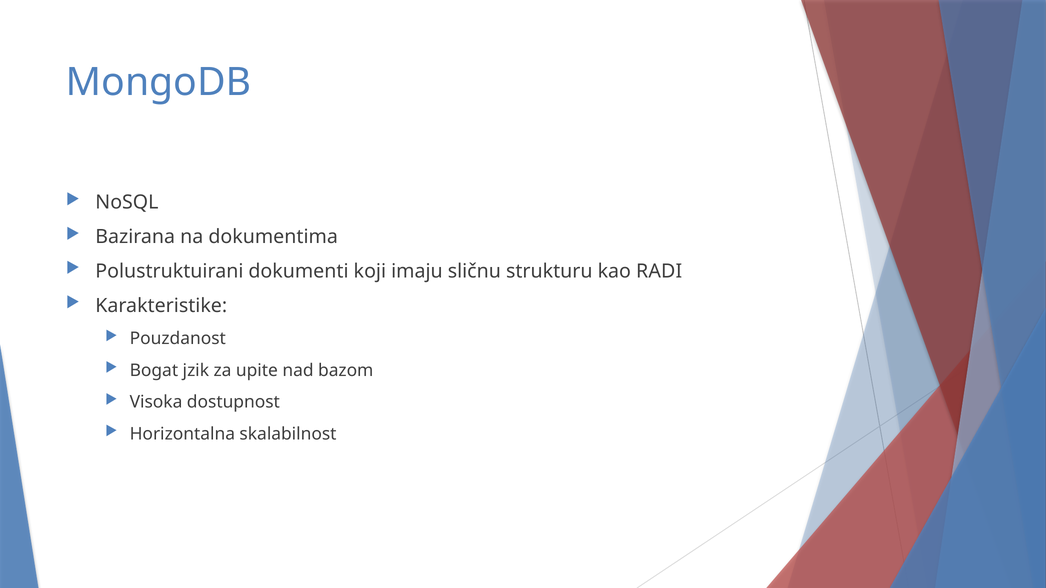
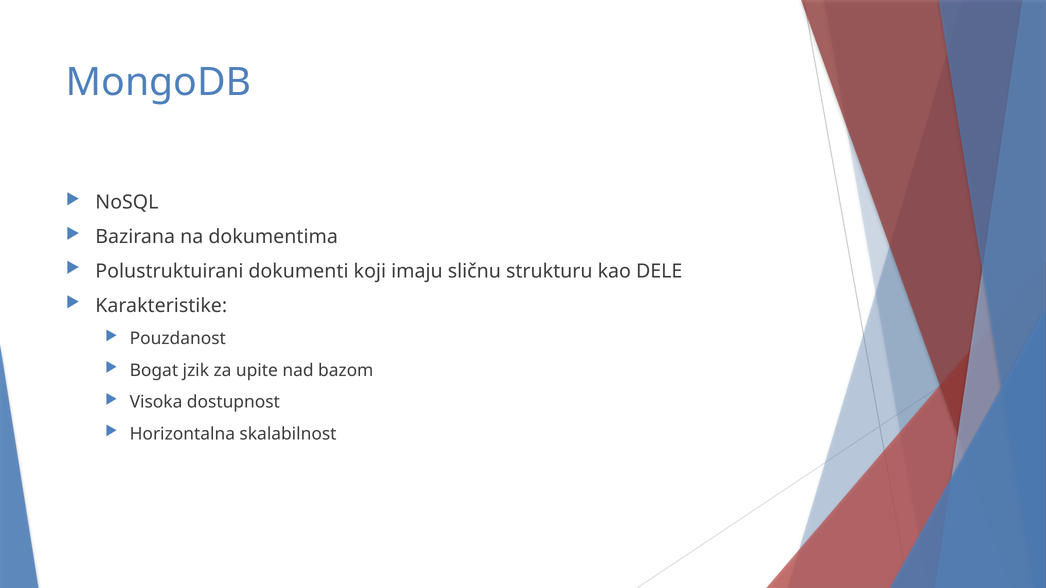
RADI: RADI -> DELE
